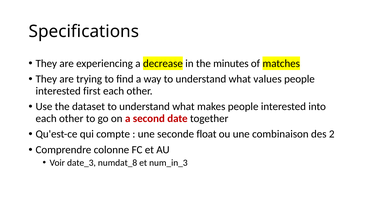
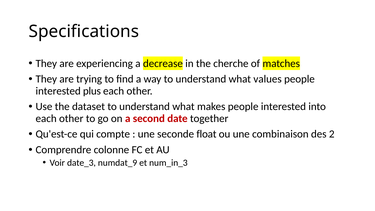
minutes: minutes -> cherche
first: first -> plus
numdat_8: numdat_8 -> numdat_9
